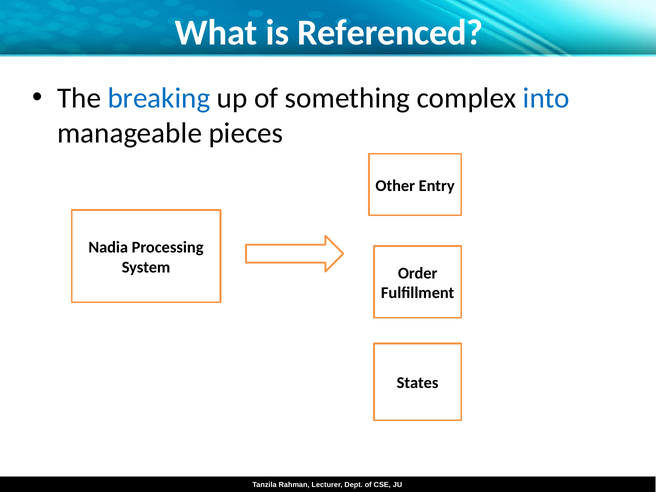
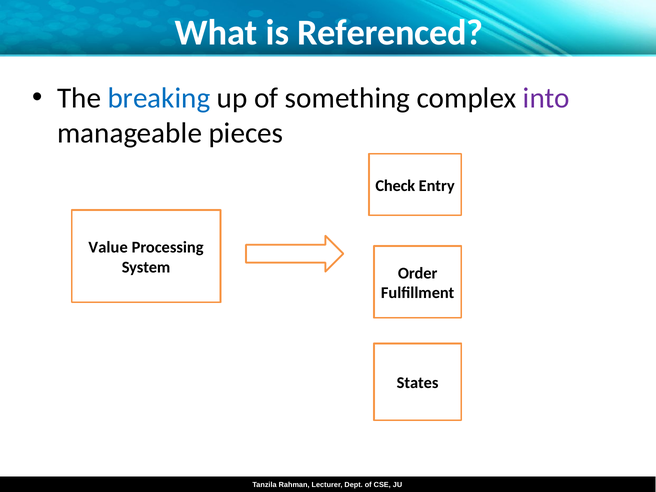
into colour: blue -> purple
Other: Other -> Check
Nadia: Nadia -> Value
